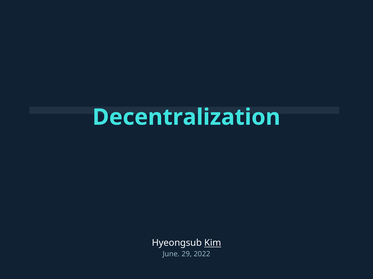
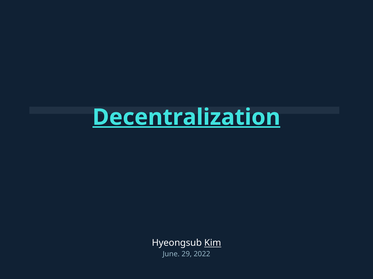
Decentralization underline: none -> present
